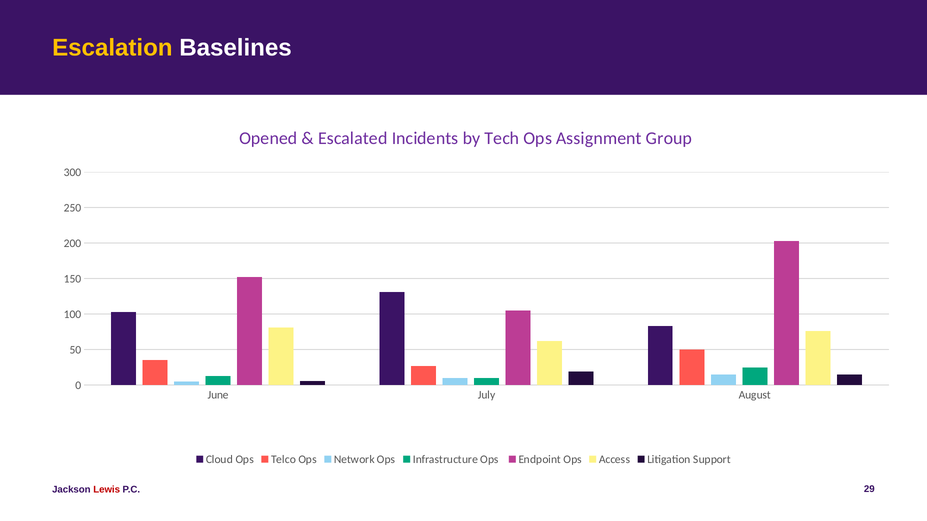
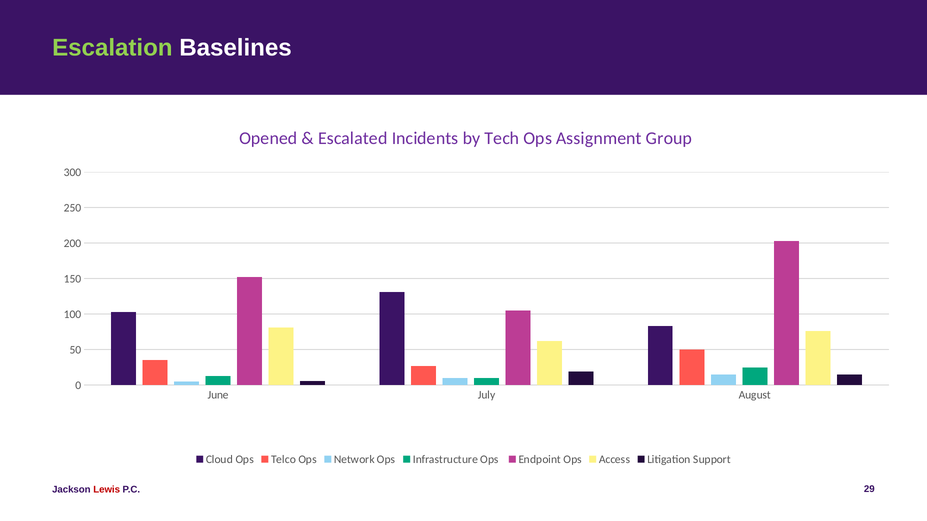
Escalation colour: yellow -> light green
